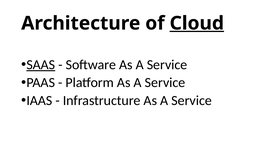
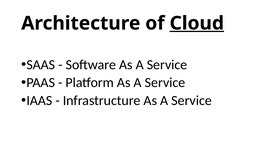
SAAS underline: present -> none
